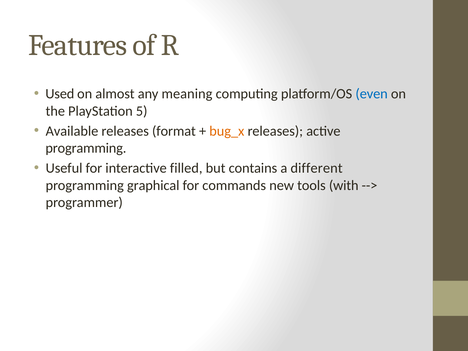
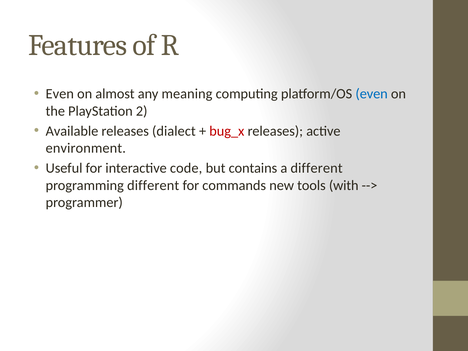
Used at (60, 94): Used -> Even
5: 5 -> 2
format: format -> dialect
bug_x colour: orange -> red
programming at (86, 148): programming -> environment
filled: filled -> code
programming graphical: graphical -> different
